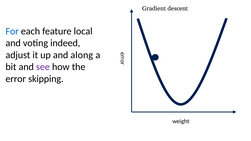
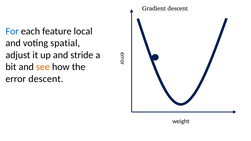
indeed: indeed -> spatial
along: along -> stride
see colour: purple -> orange
error skipping: skipping -> descent
